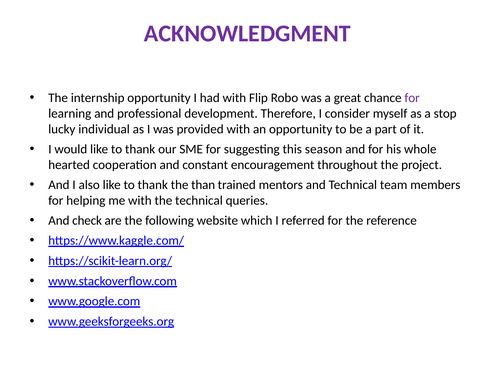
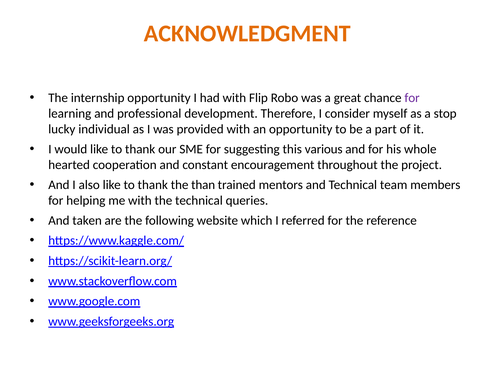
ACKNOWLEDGMENT colour: purple -> orange
season: season -> various
check: check -> taken
